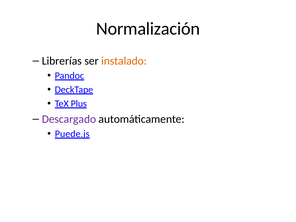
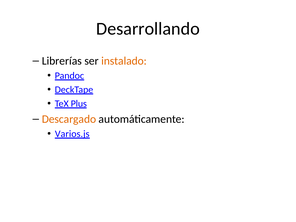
Normalización: Normalización -> Desarrollando
Descargado colour: purple -> orange
Puede.js: Puede.js -> Varios.js
